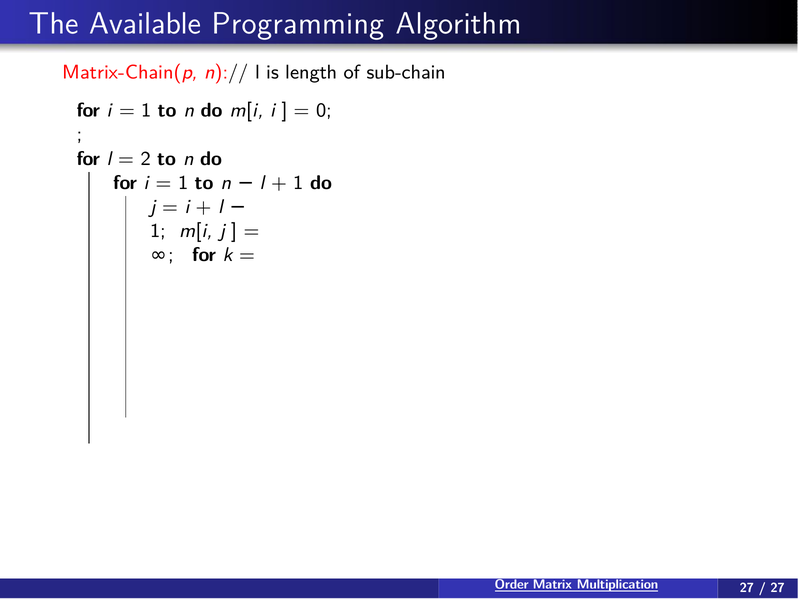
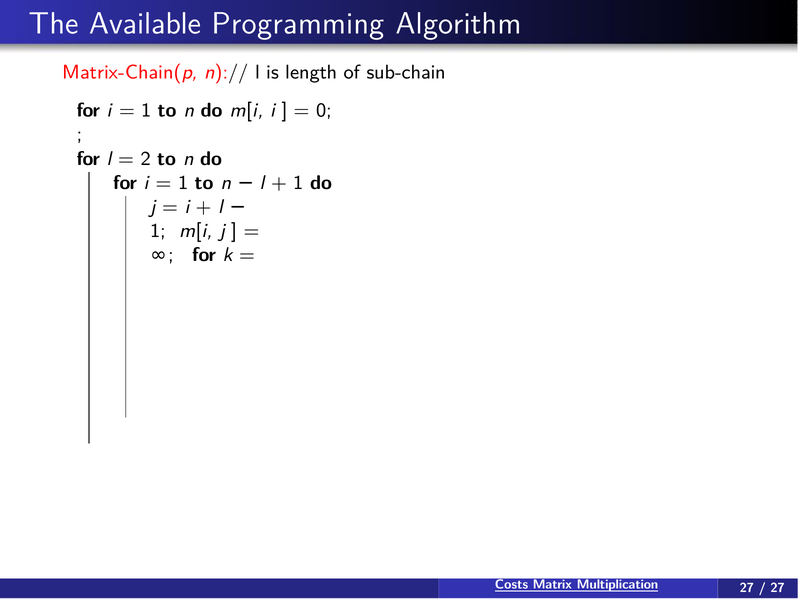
Order: Order -> Costs
